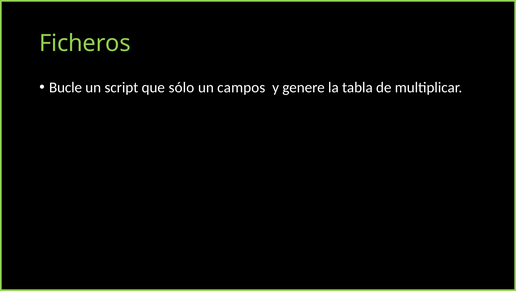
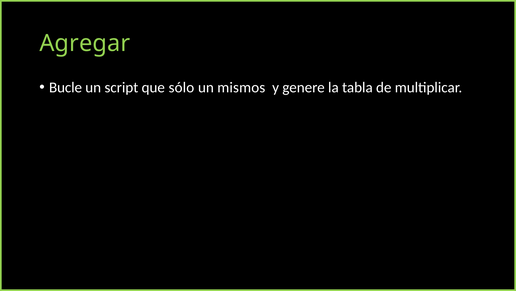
Ficheros: Ficheros -> Agregar
campos: campos -> mismos
